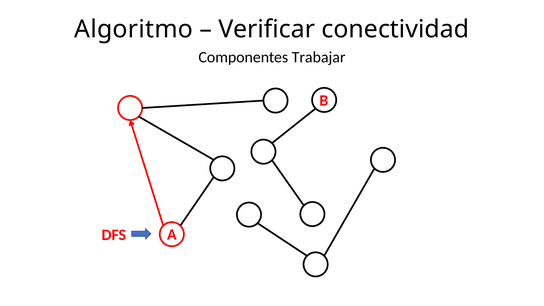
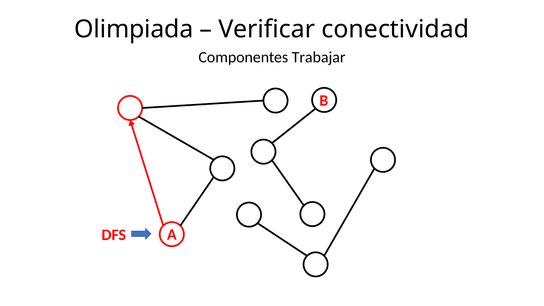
Algoritmo: Algoritmo -> Olimpiada
